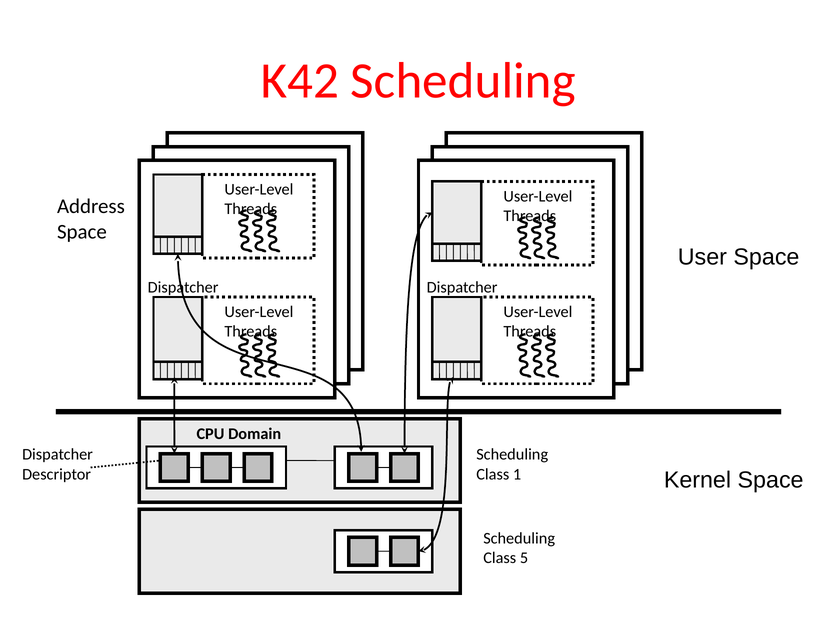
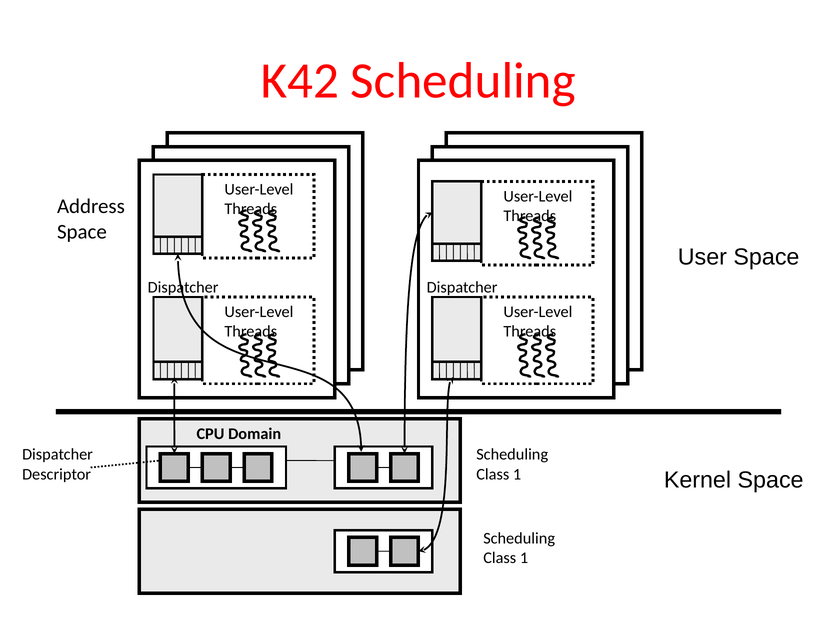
5 at (524, 558): 5 -> 1
